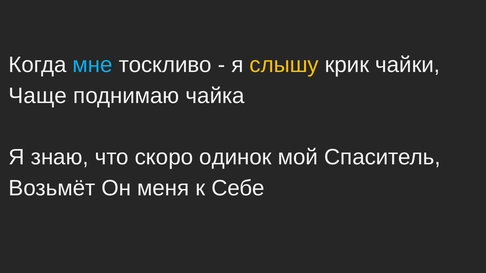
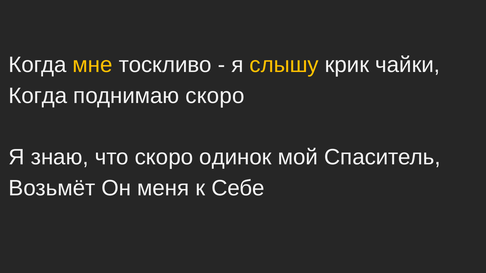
мне colour: light blue -> yellow
Чаще at (38, 96): Чаще -> Когда
поднимаю чайка: чайка -> скоро
